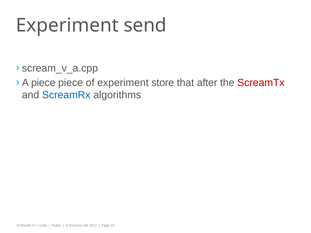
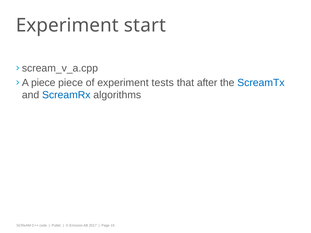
send: send -> start
store: store -> tests
ScreamTx colour: red -> blue
